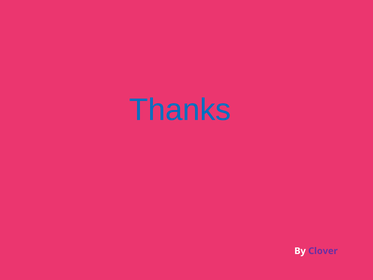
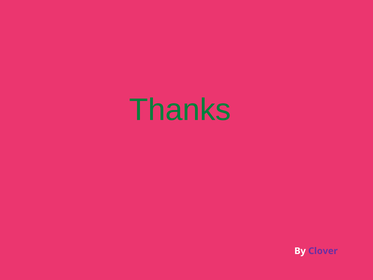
Thanks colour: blue -> green
